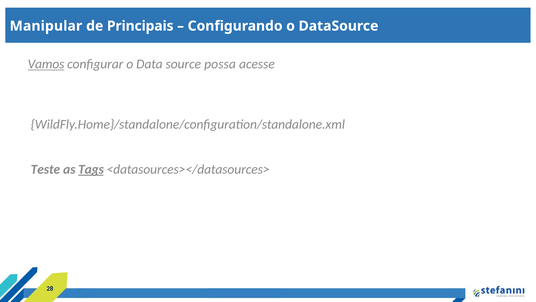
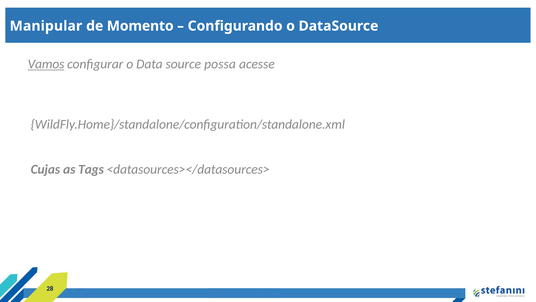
Principais: Principais -> Momento
Teste: Teste -> Cujas
Tags underline: present -> none
